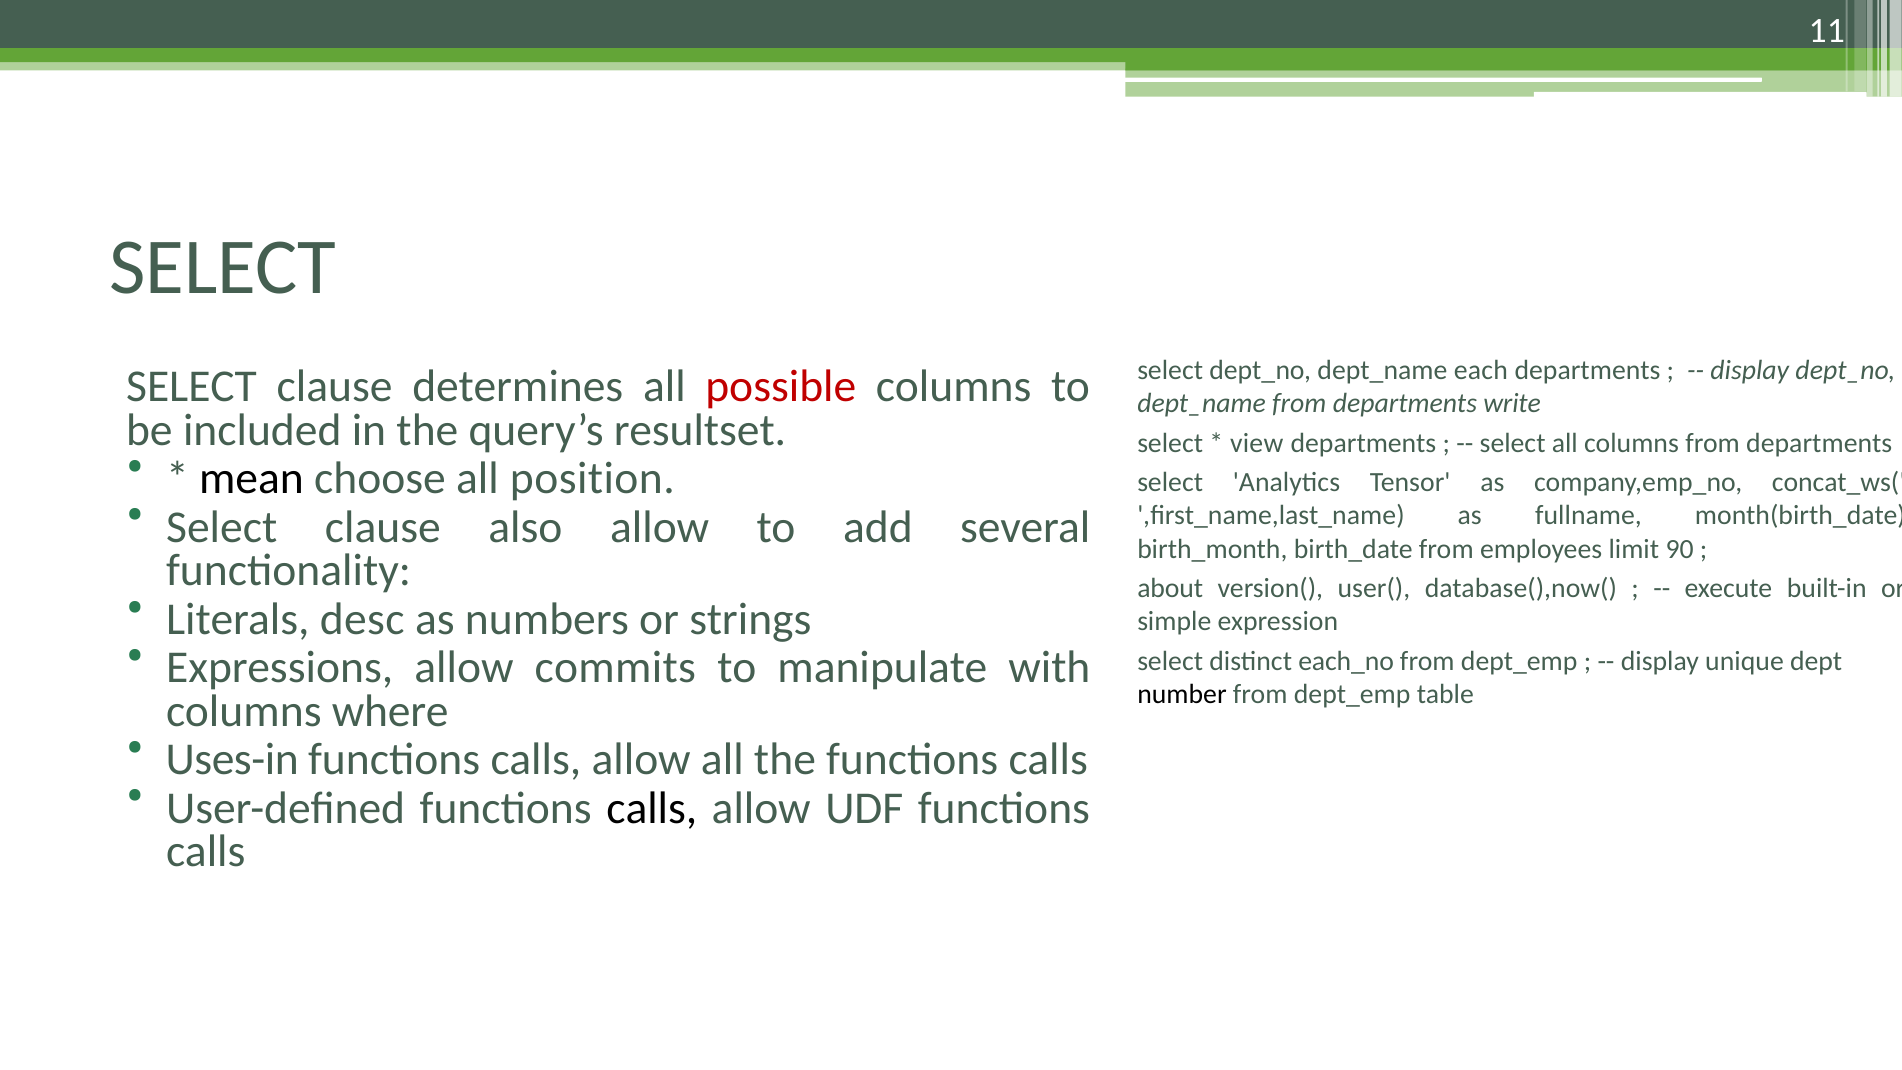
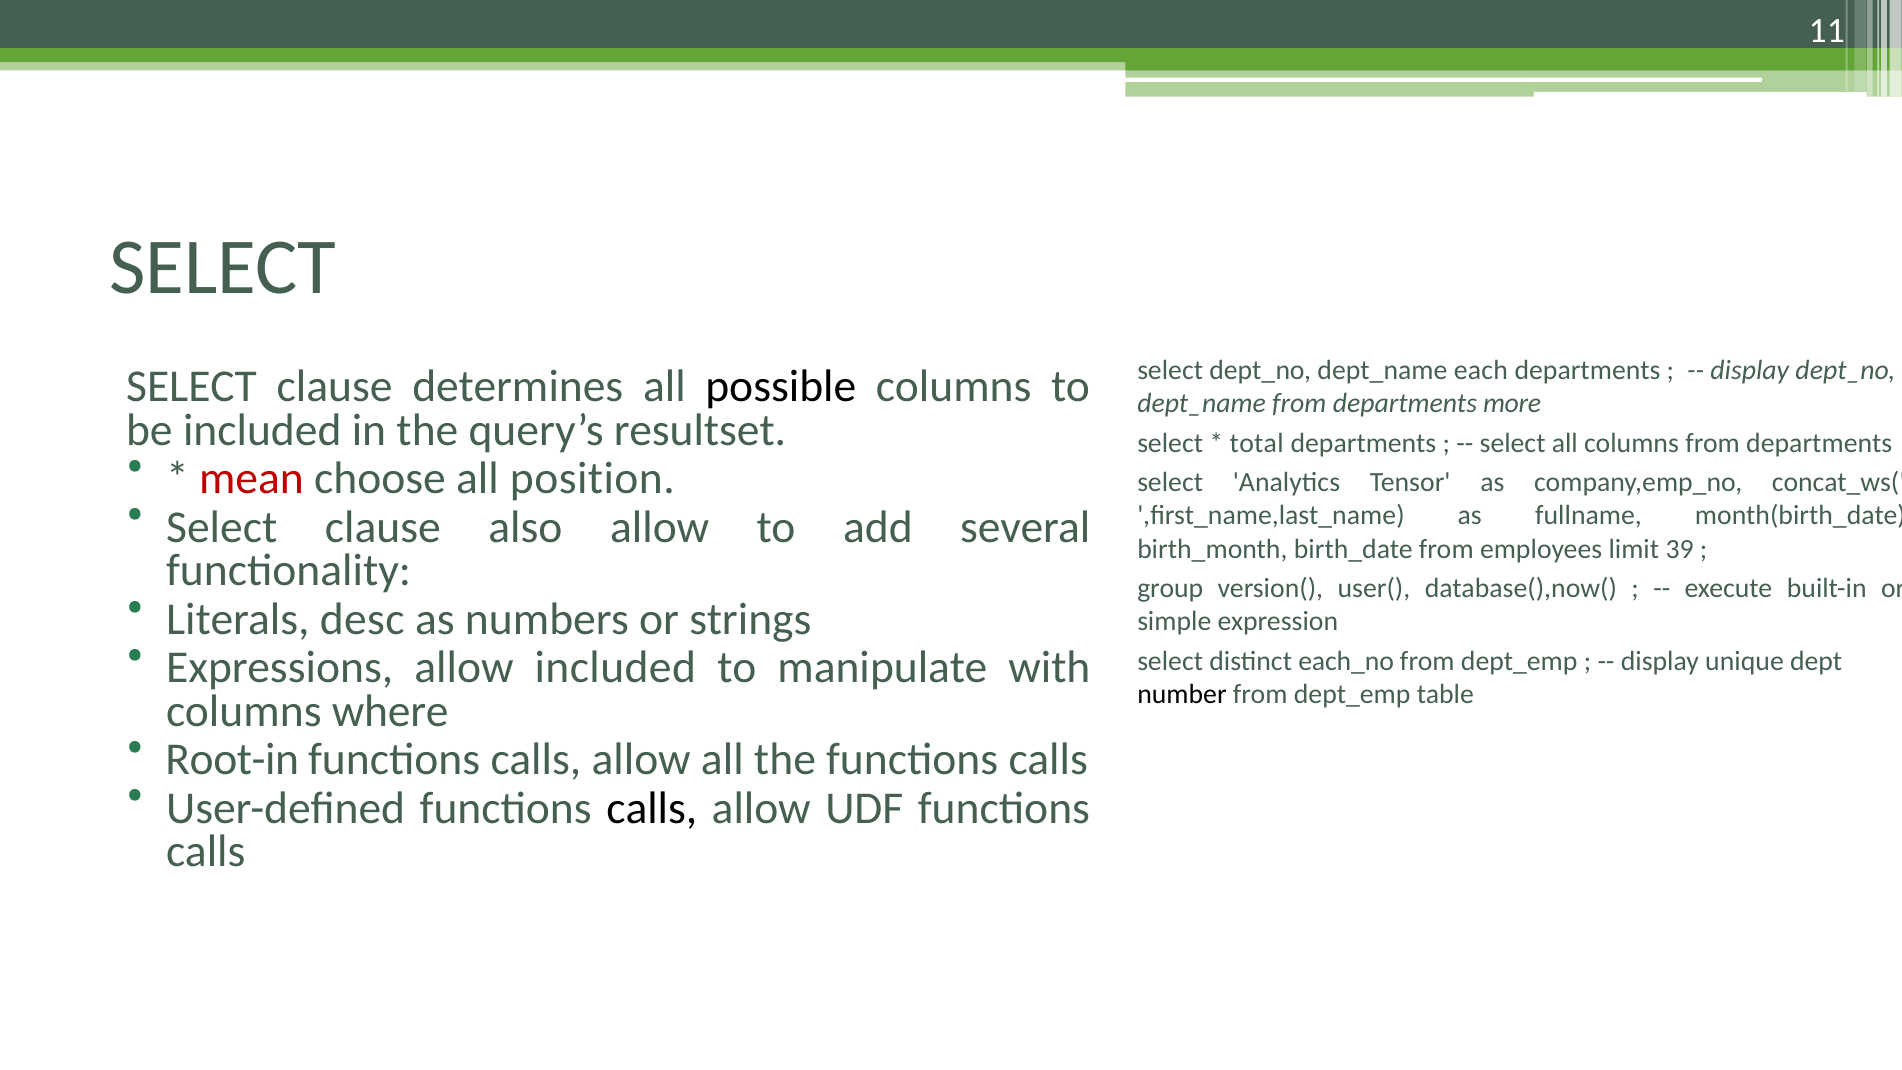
possible colour: red -> black
write: write -> more
view: view -> total
mean colour: black -> red
90: 90 -> 39
about: about -> group
allow commits: commits -> included
Uses-in: Uses-in -> Root-in
